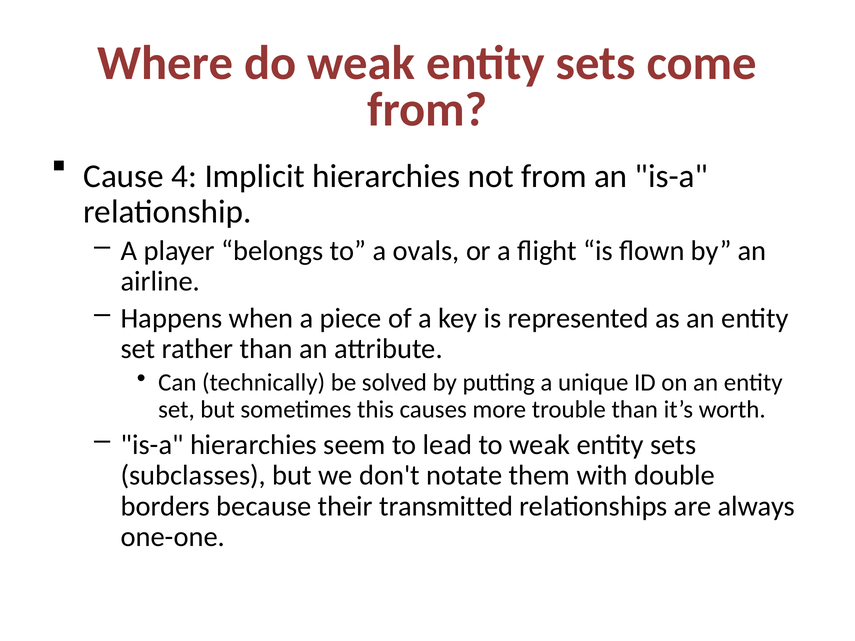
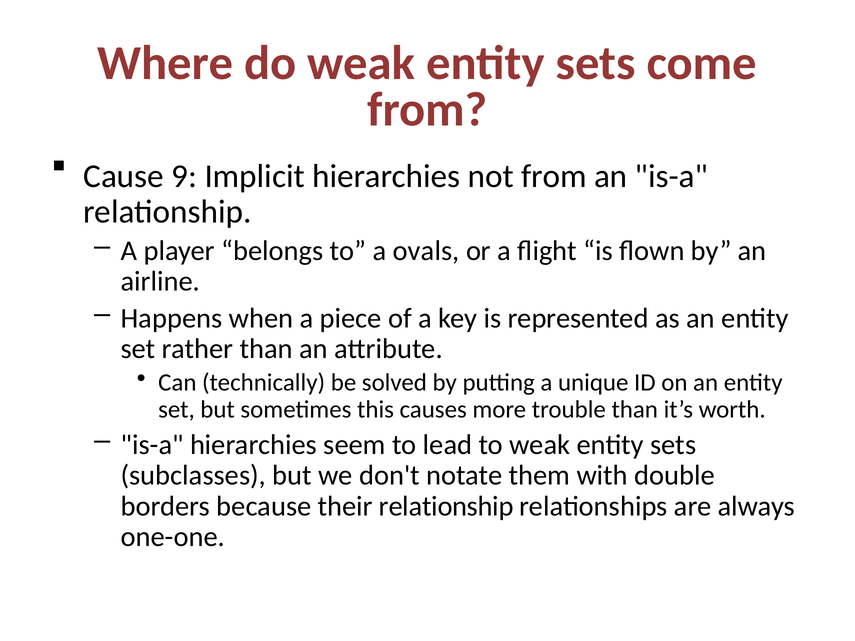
4: 4 -> 9
their transmitted: transmitted -> relationship
